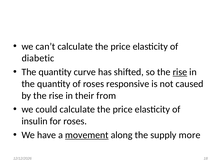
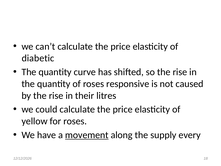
rise at (180, 72) underline: present -> none
from: from -> litres
insulin: insulin -> yellow
more: more -> every
